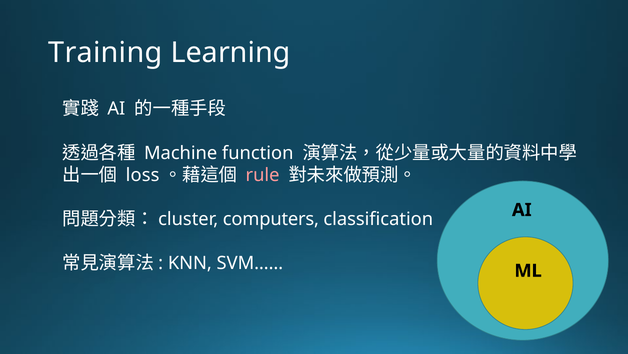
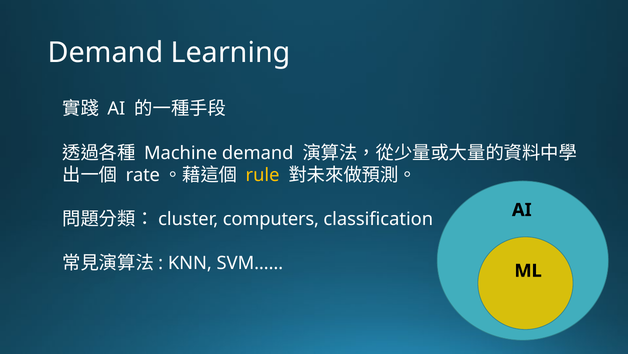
Training at (105, 53): Training -> Demand
Machine function: function -> demand
loss: loss -> rate
rule colour: pink -> yellow
